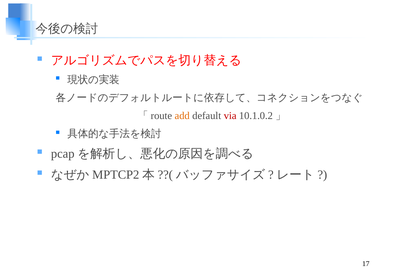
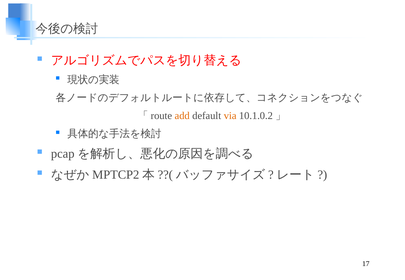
via colour: red -> orange
